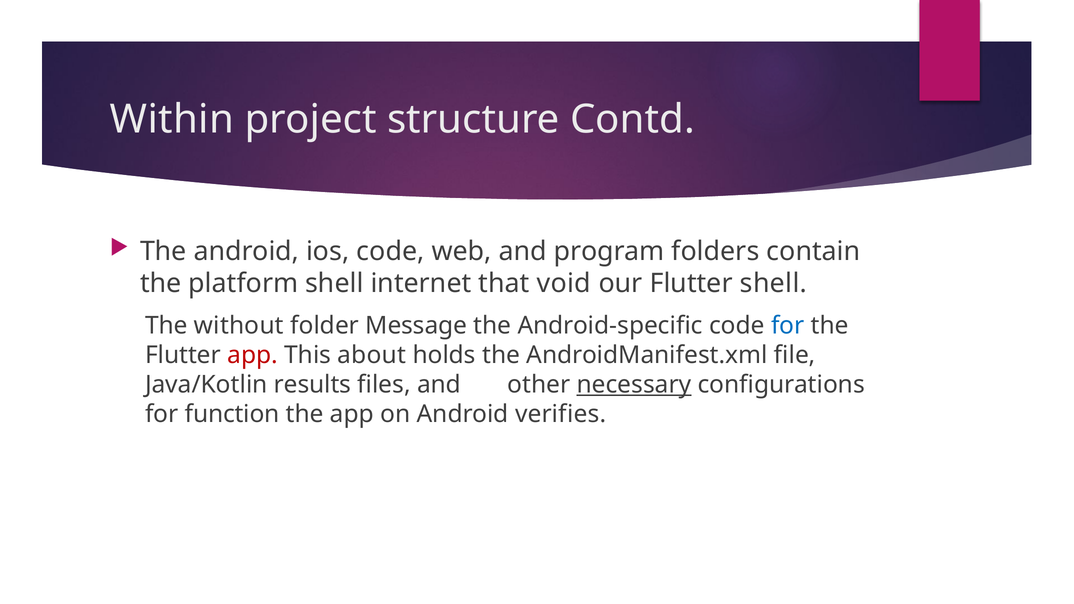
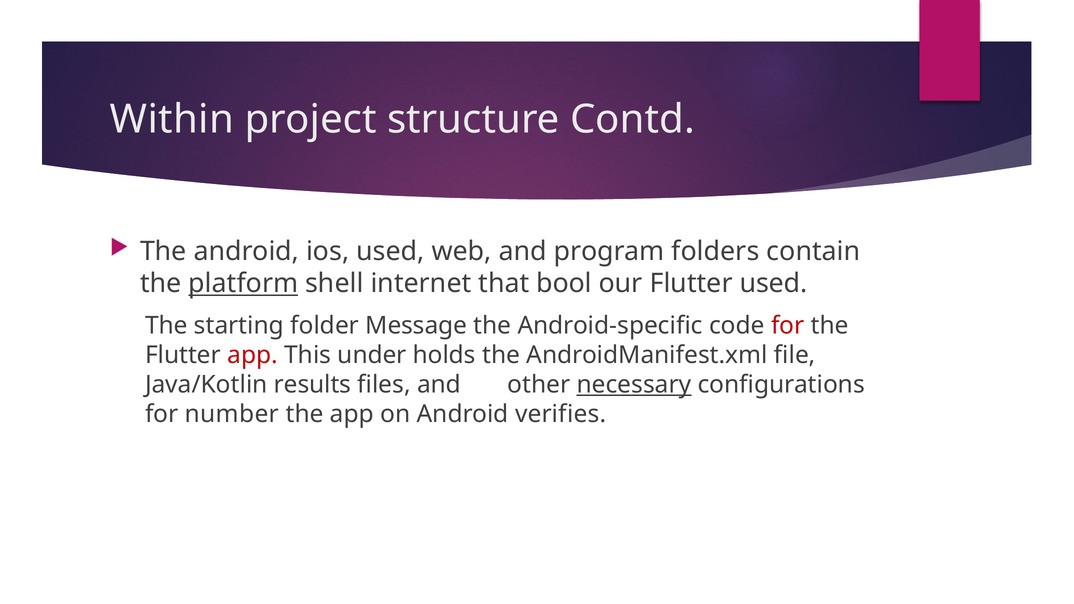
ios code: code -> used
platform underline: none -> present
void: void -> bool
Flutter shell: shell -> used
without: without -> starting
for at (788, 325) colour: blue -> red
about: about -> under
function: function -> number
